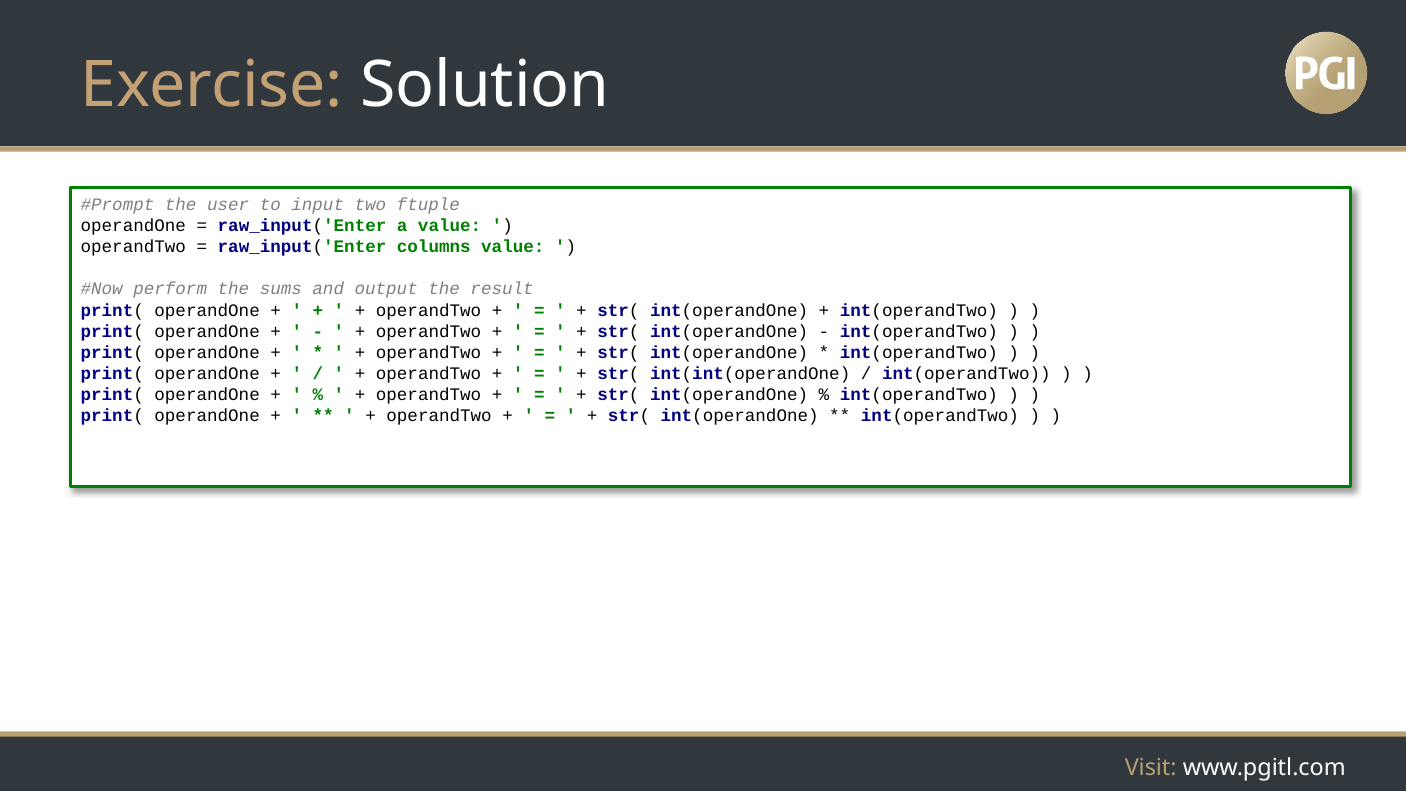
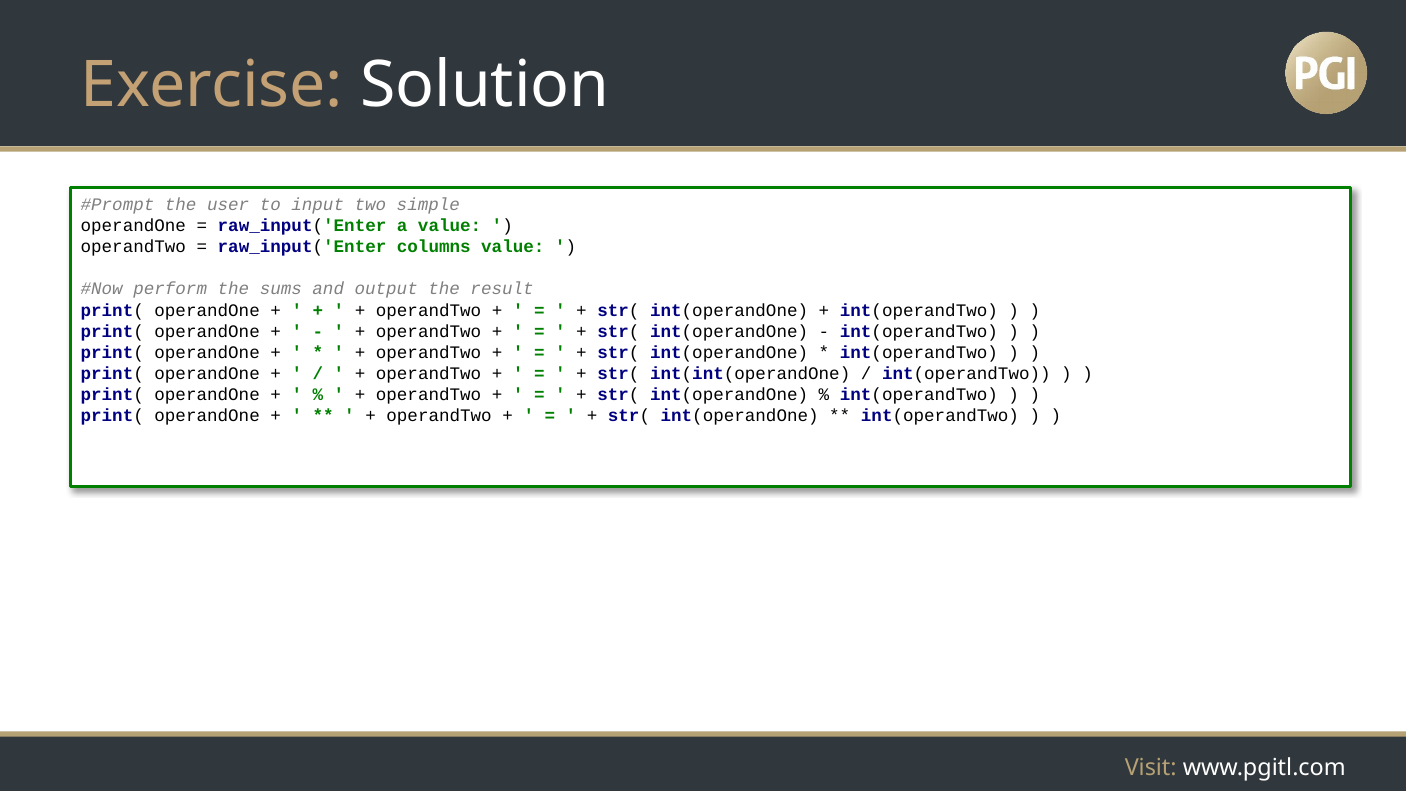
ftuple: ftuple -> simple
